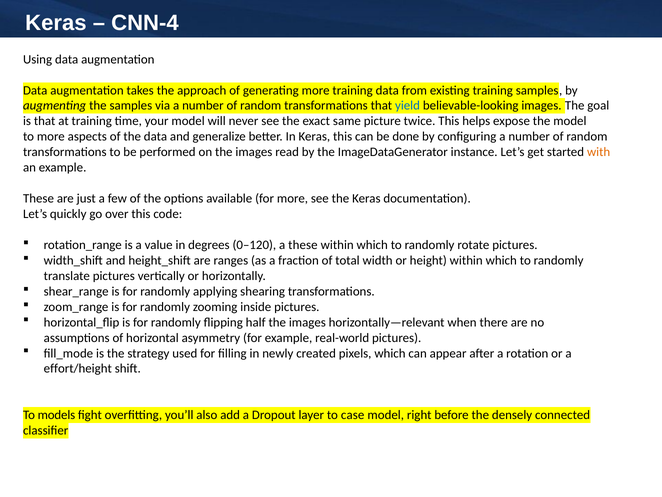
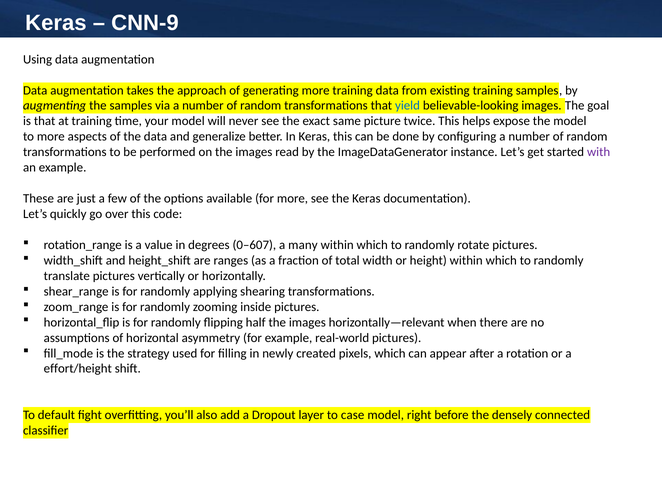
CNN-4: CNN-4 -> CNN-9
with colour: orange -> purple
0–120: 0–120 -> 0–607
a these: these -> many
models: models -> default
